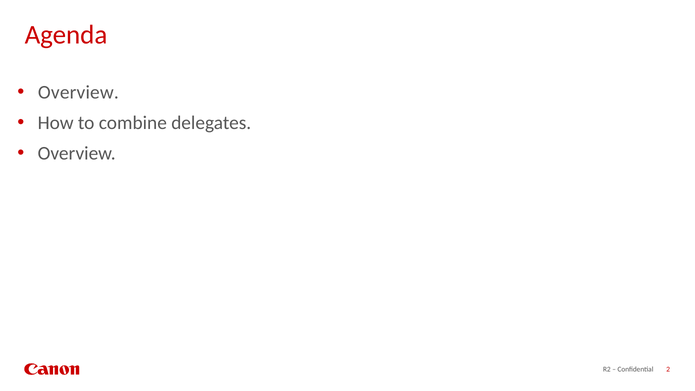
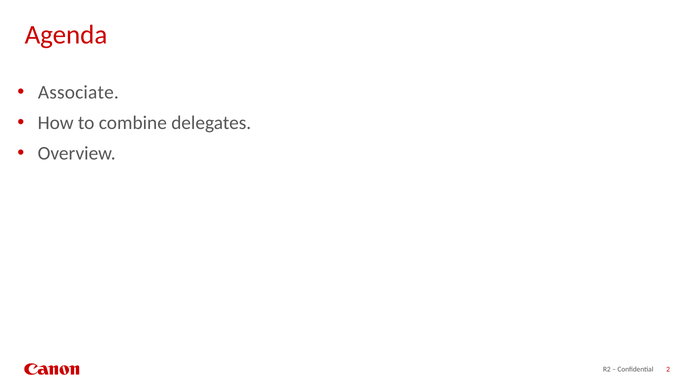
Overview at (78, 93): Overview -> Associate
